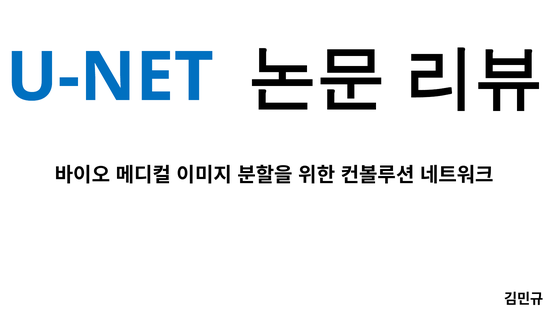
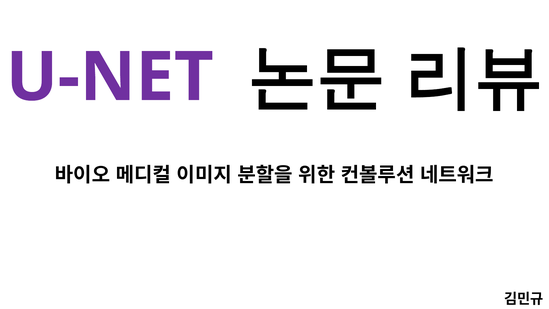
U-NET colour: blue -> purple
